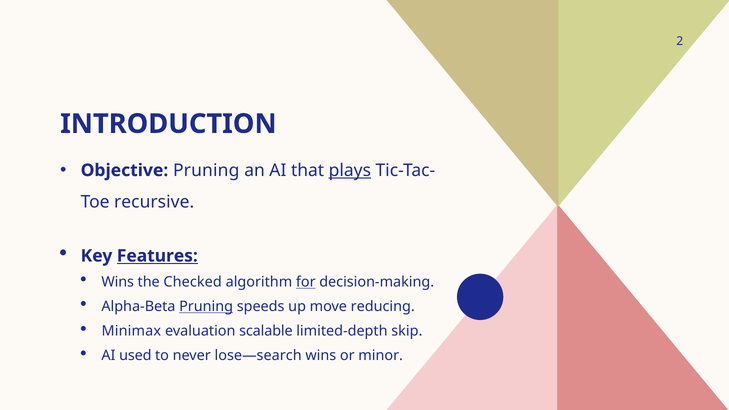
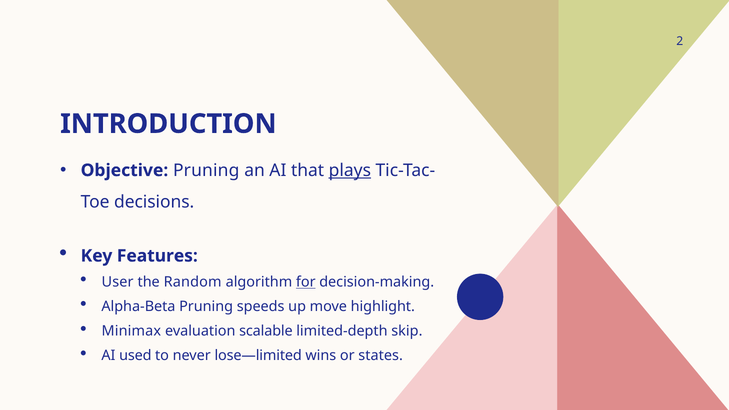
recursive: recursive -> decisions
Features underline: present -> none
Wins at (118, 282): Wins -> User
Checked: Checked -> Random
Pruning at (206, 307) underline: present -> none
reducing: reducing -> highlight
lose—search: lose—search -> lose—limited
minor: minor -> states
